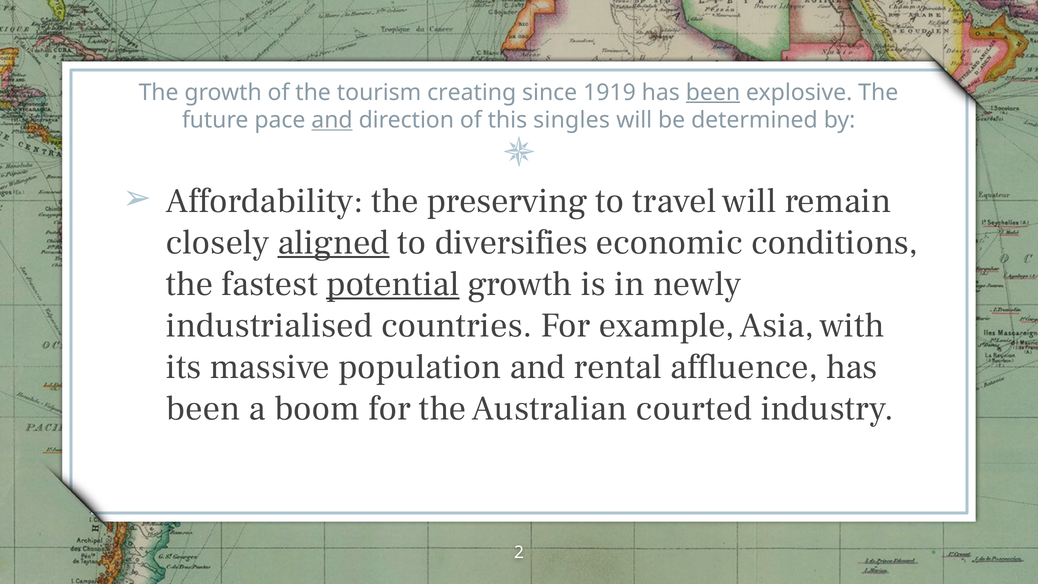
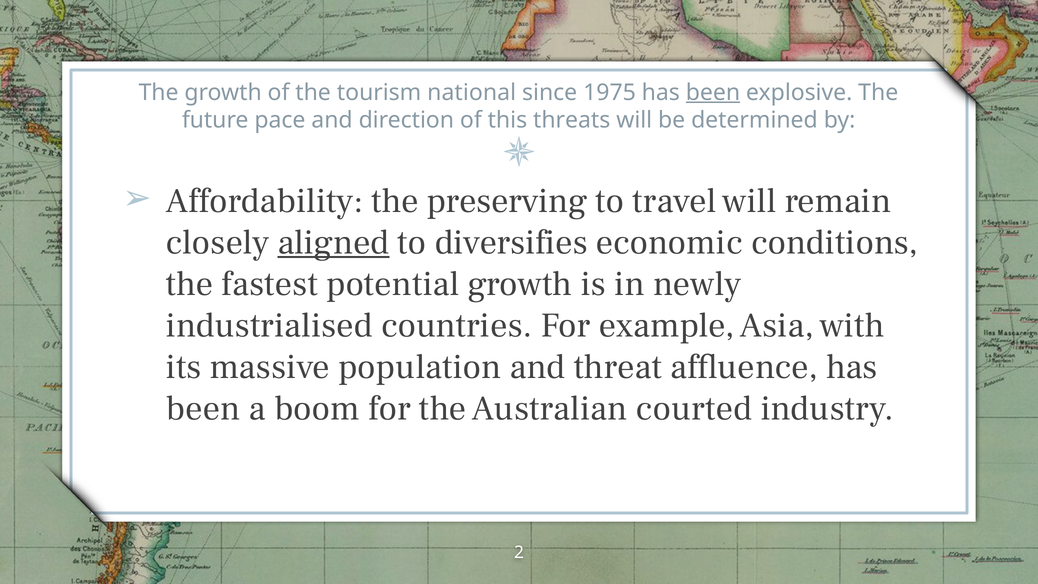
creating: creating -> national
1919: 1919 -> 1975
and at (332, 120) underline: present -> none
singles: singles -> threats
potential underline: present -> none
rental: rental -> threat
